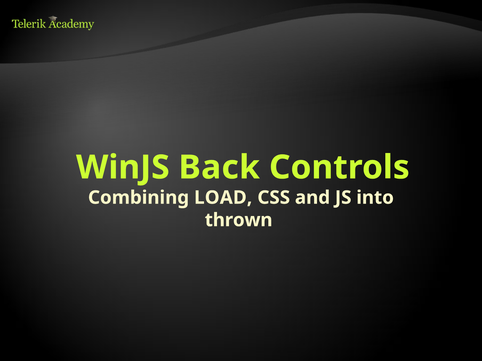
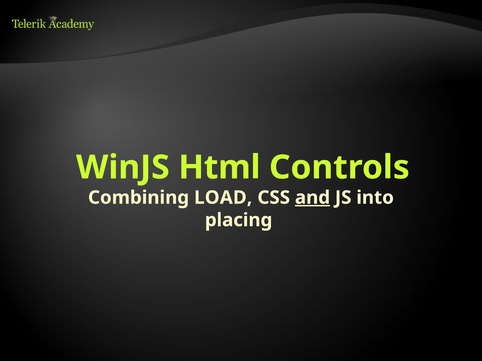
Back: Back -> Html
and underline: none -> present
thrown: thrown -> placing
